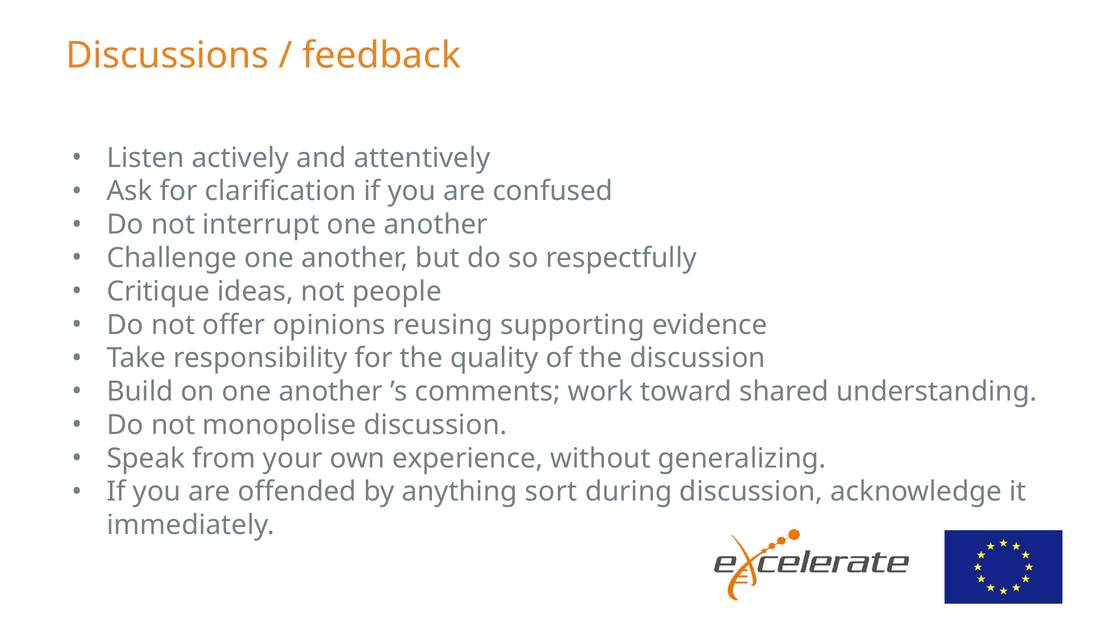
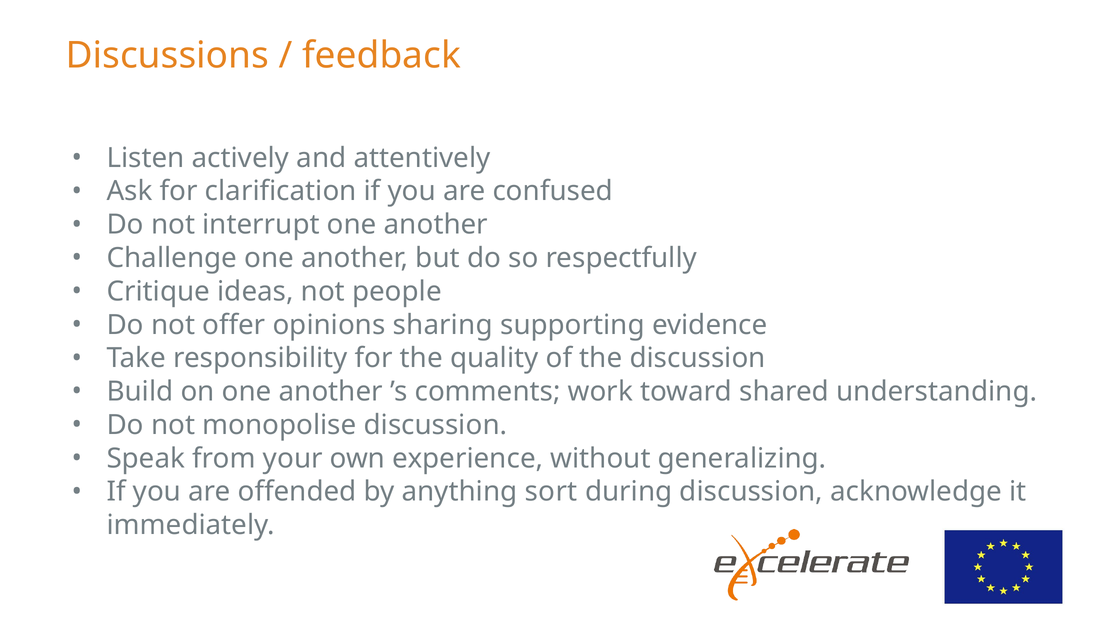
reusing: reusing -> sharing
